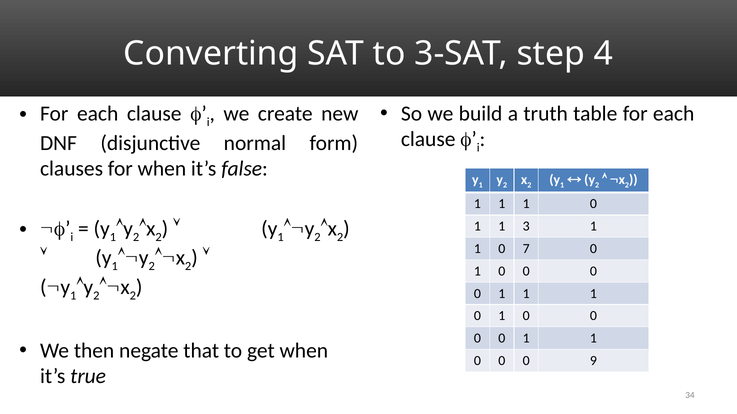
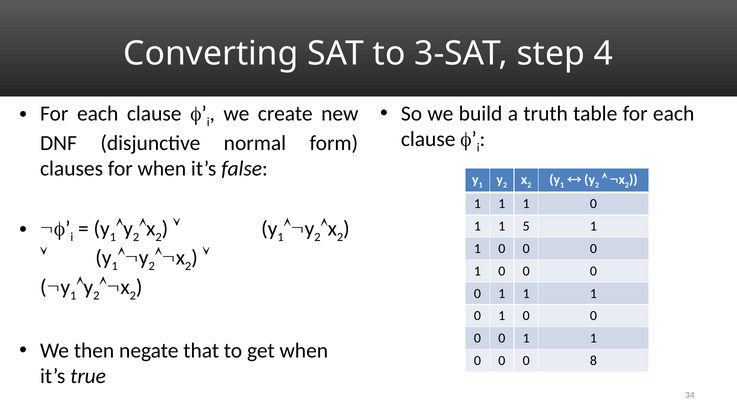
3: 3 -> 5
7 at (526, 249): 7 -> 0
9: 9 -> 8
